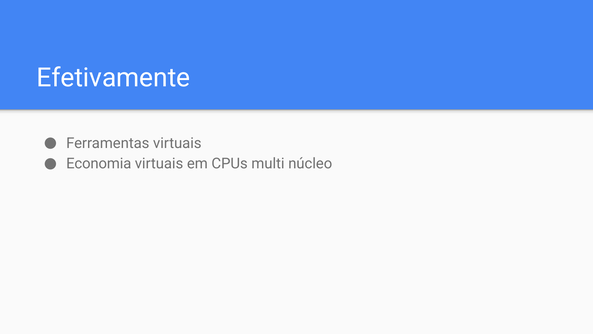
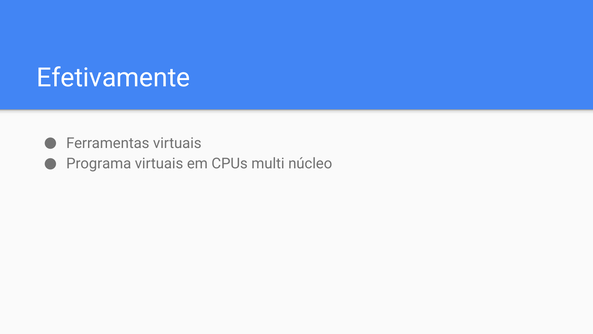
Economia: Economia -> Programa
